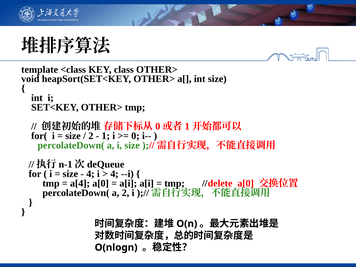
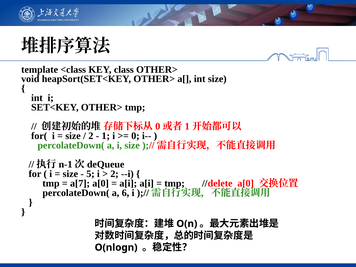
4 at (90, 174): 4 -> 5
4 at (114, 174): 4 -> 2
a[4: a[4 -> a[7
a 2: 2 -> 6
